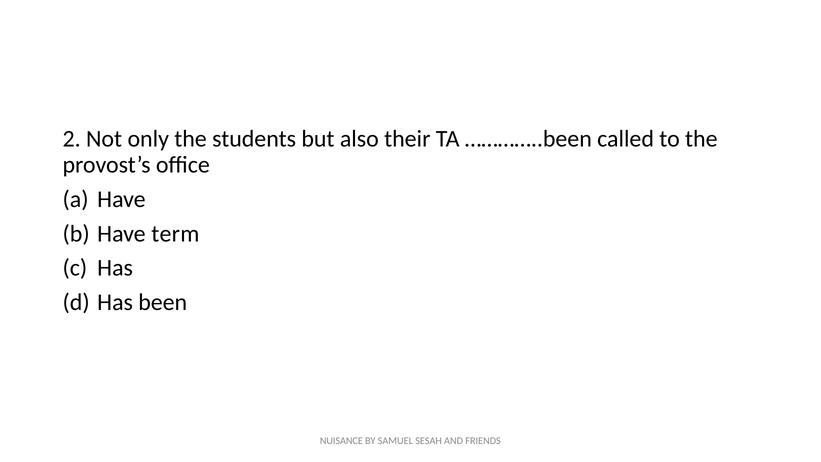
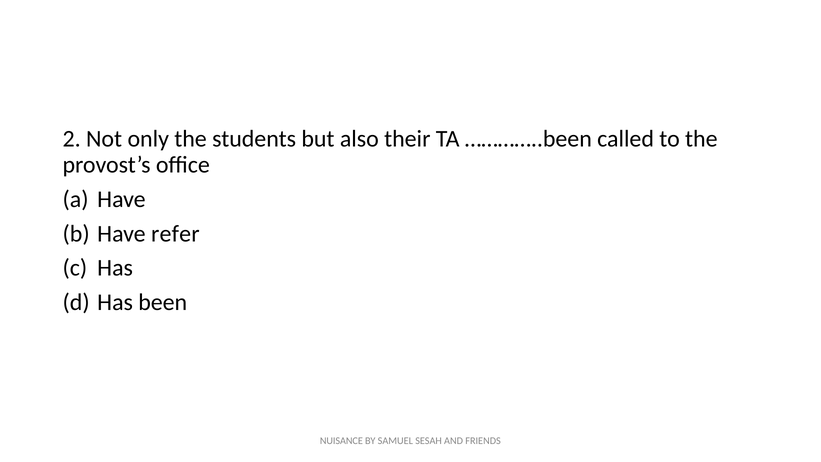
term: term -> refer
